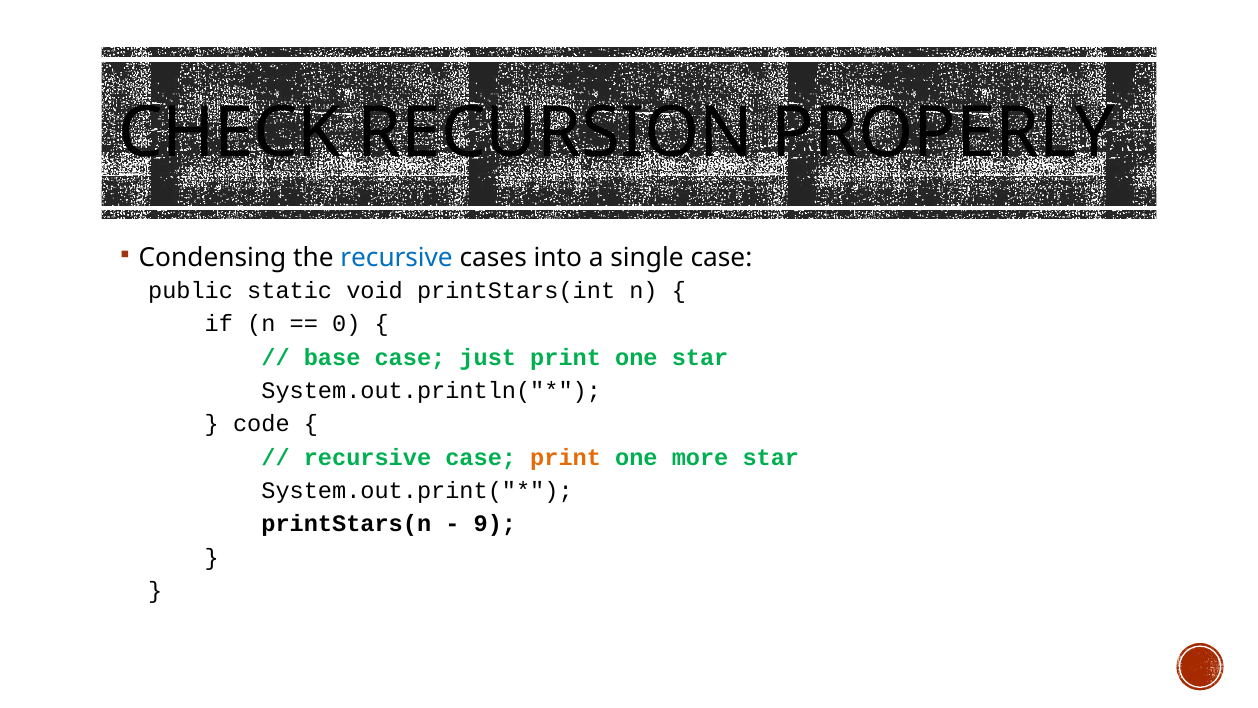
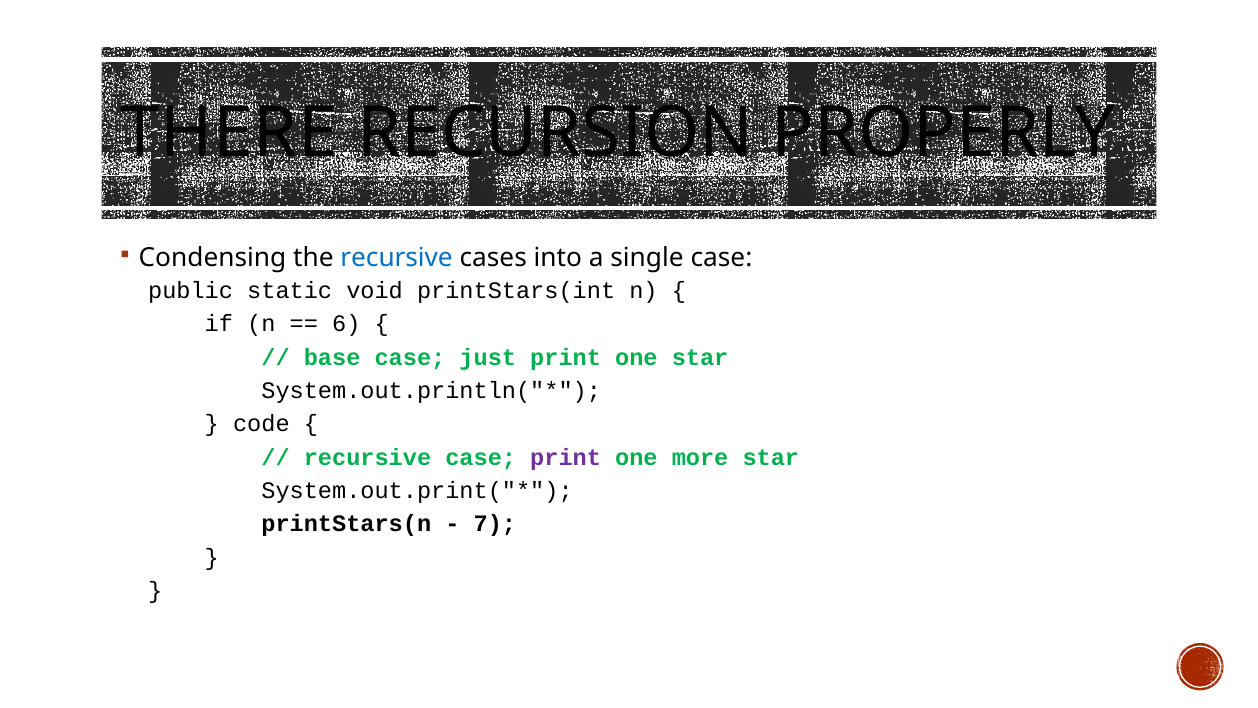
CHECK: CHECK -> THERE
0: 0 -> 6
print at (566, 457) colour: orange -> purple
9: 9 -> 7
